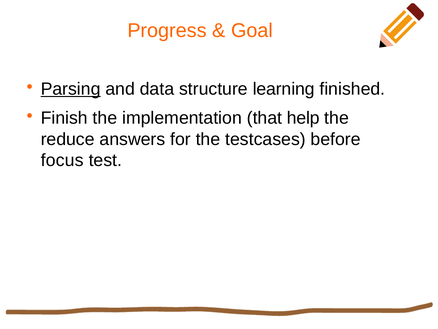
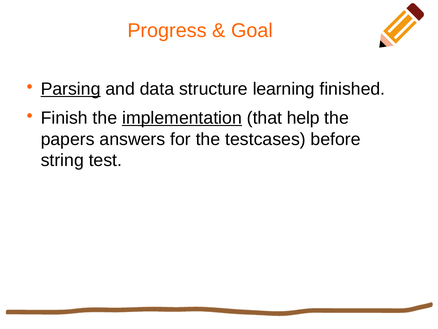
implementation underline: none -> present
reduce: reduce -> papers
focus: focus -> string
